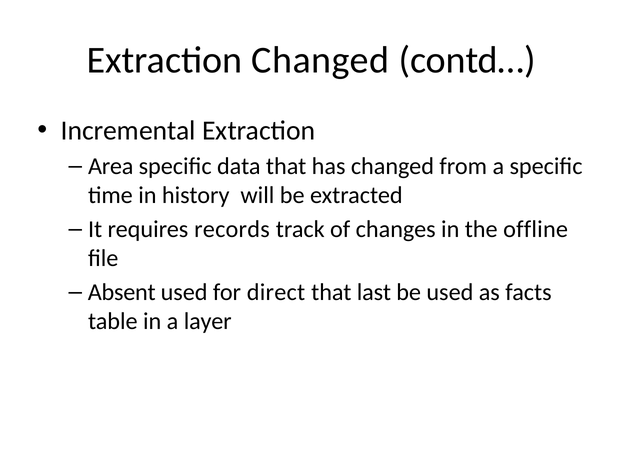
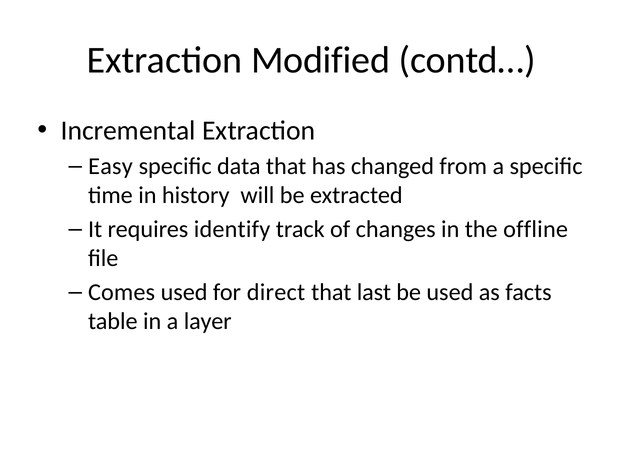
Extraction Changed: Changed -> Modified
Area: Area -> Easy
records: records -> identify
Absent: Absent -> Comes
